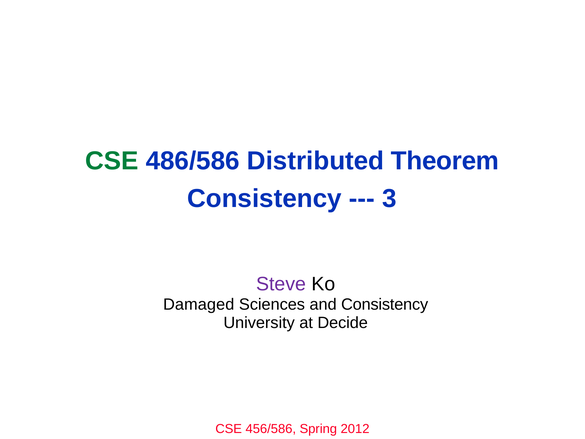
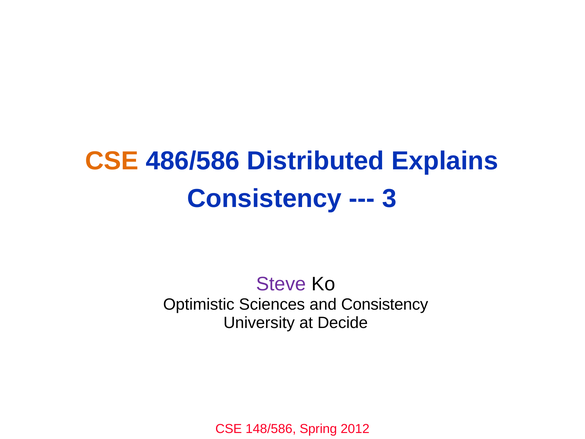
CSE at (112, 161) colour: green -> orange
Theorem: Theorem -> Explains
Damaged: Damaged -> Optimistic
456/586: 456/586 -> 148/586
